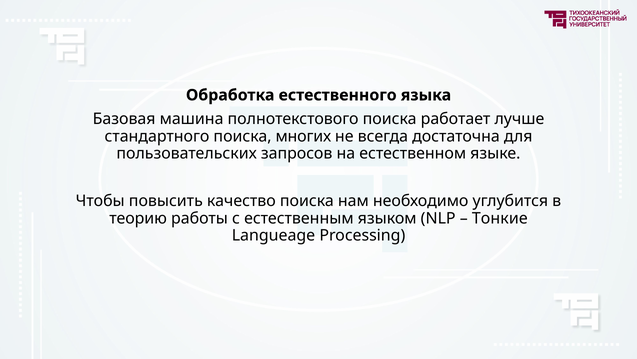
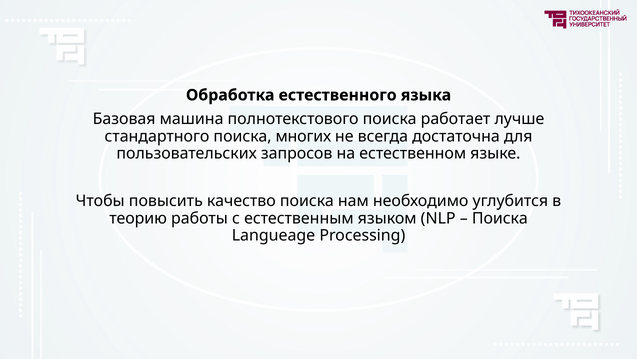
Тонкие at (500, 218): Тонкие -> Поиска
